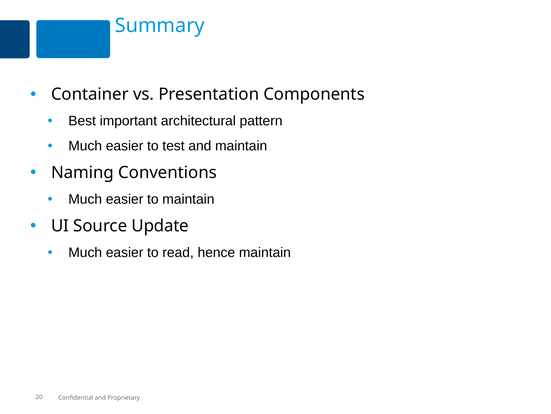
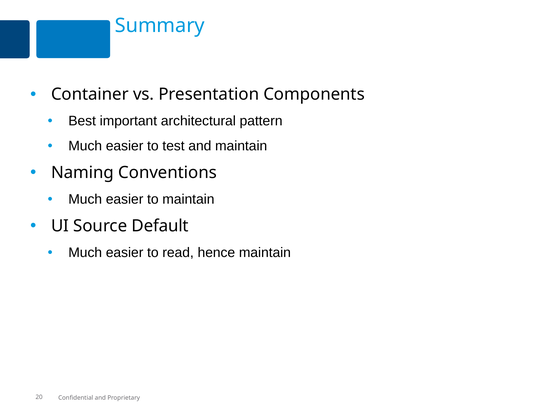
Update: Update -> Default
